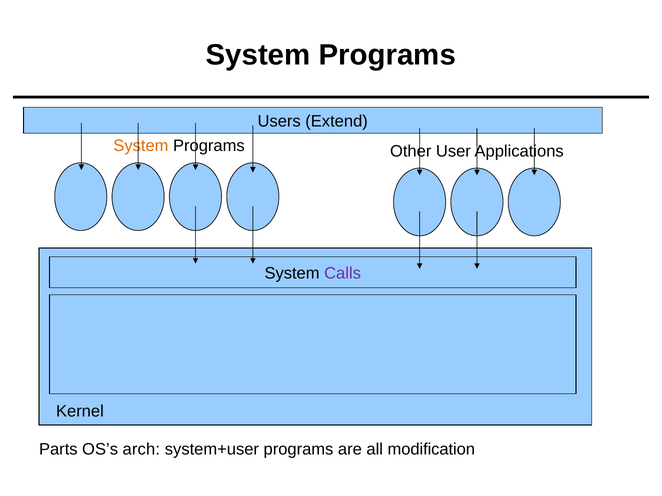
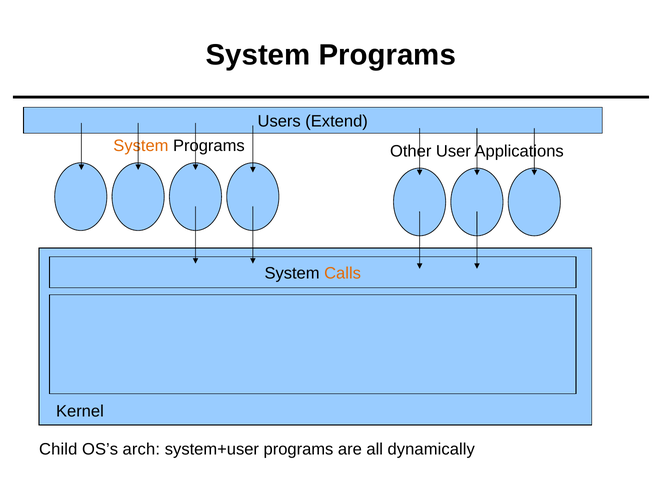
Calls colour: purple -> orange
Parts: Parts -> Child
modification: modification -> dynamically
